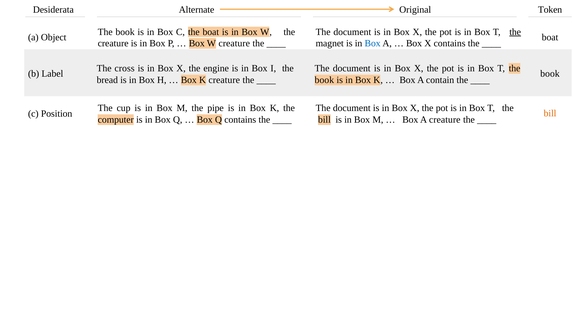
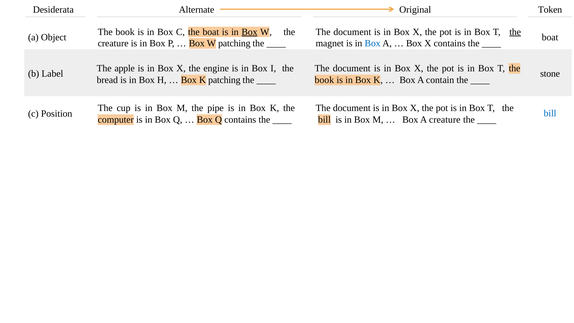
Box at (250, 32) underline: none -> present
W creature: creature -> patching
cross: cross -> apple
Label book: book -> stone
K creature: creature -> patching
bill at (550, 113) colour: orange -> blue
